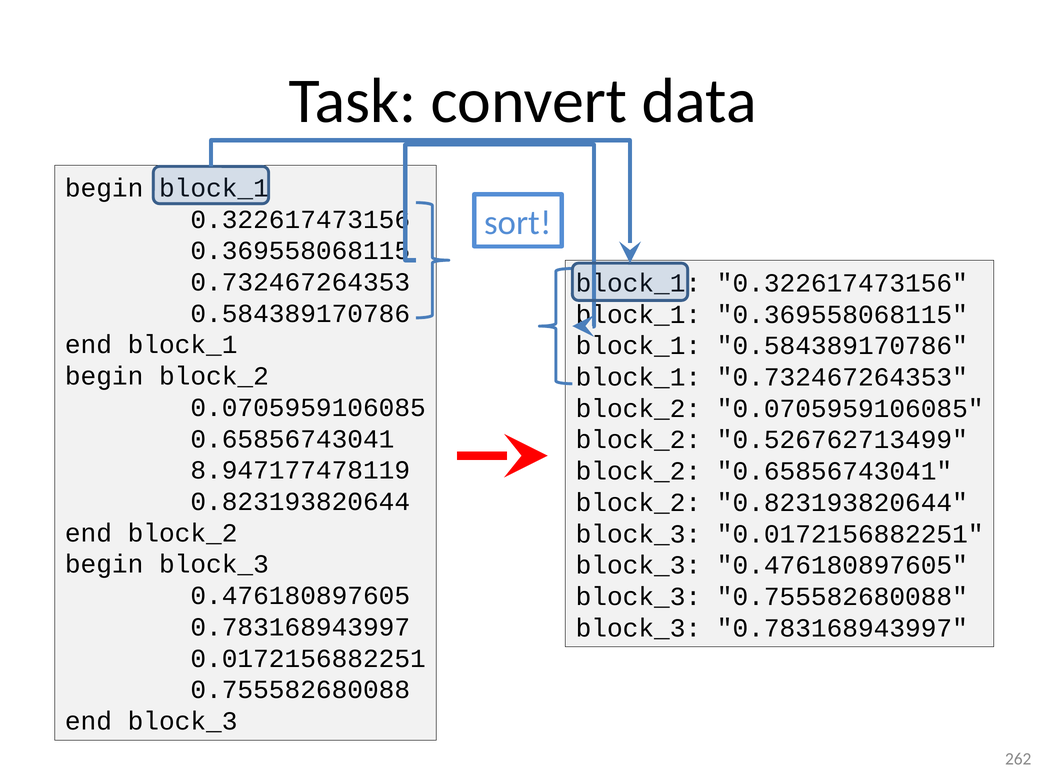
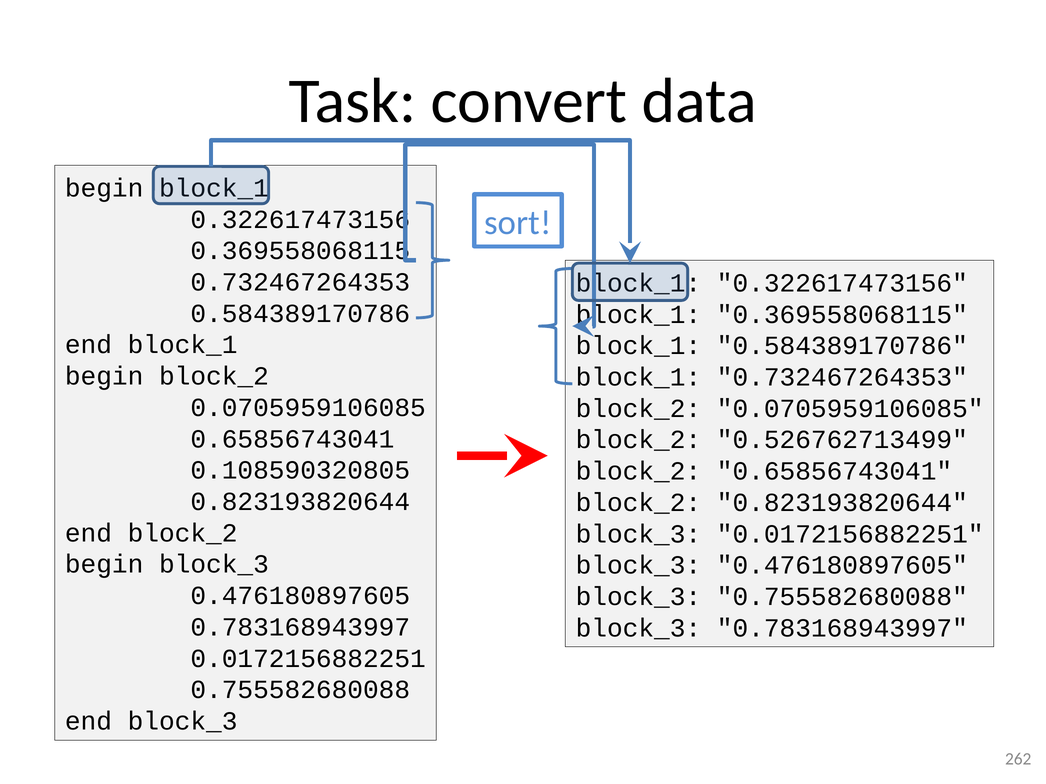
8.947177478119: 8.947177478119 -> 0.108590320805
